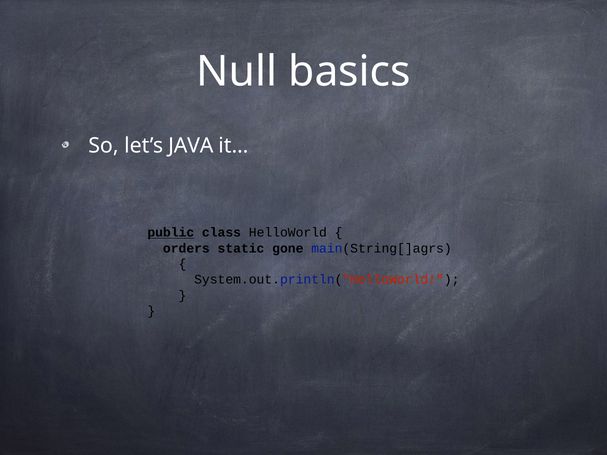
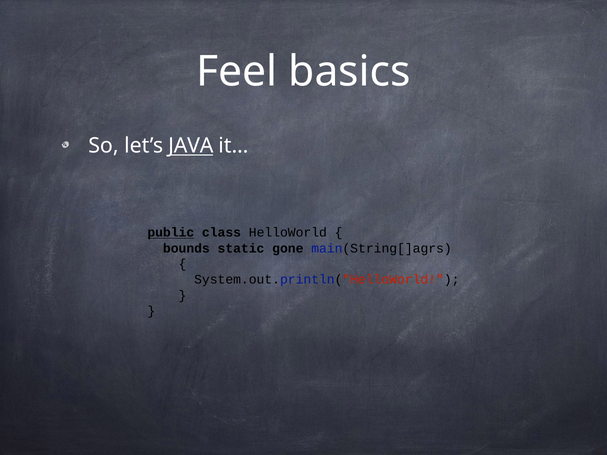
Null: Null -> Feel
JAVA underline: none -> present
orders: orders -> bounds
